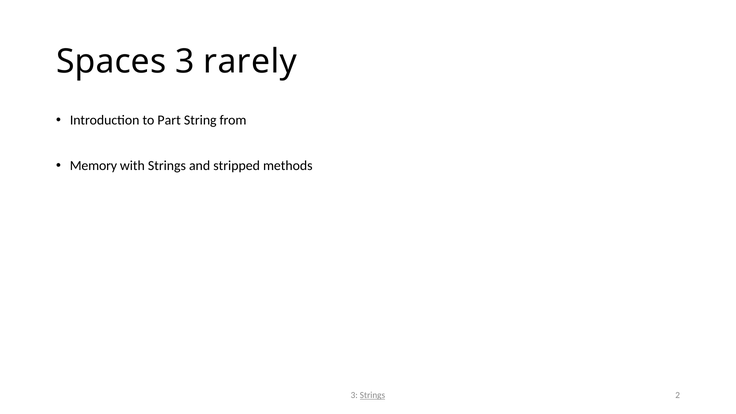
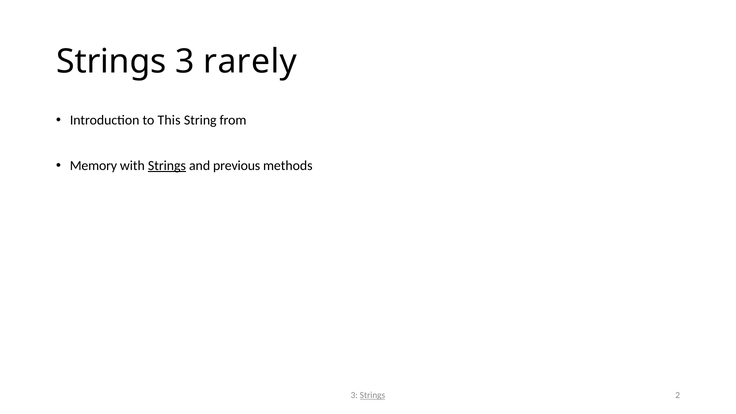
Spaces at (111, 62): Spaces -> Strings
Part: Part -> This
Strings at (167, 165) underline: none -> present
stripped: stripped -> previous
